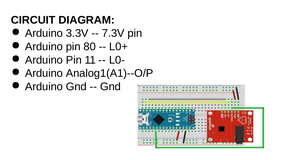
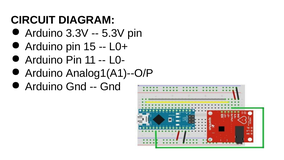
7.3V: 7.3V -> 5.3V
80: 80 -> 15
